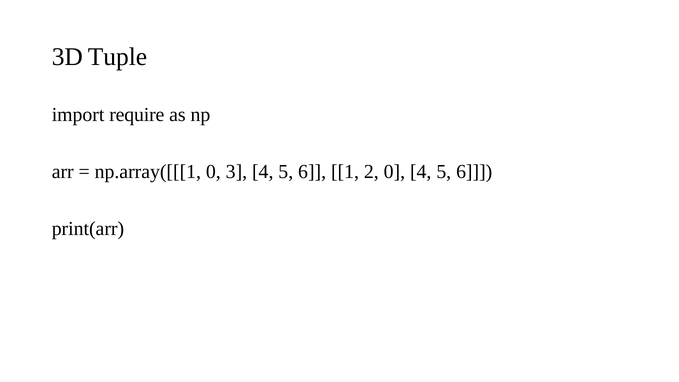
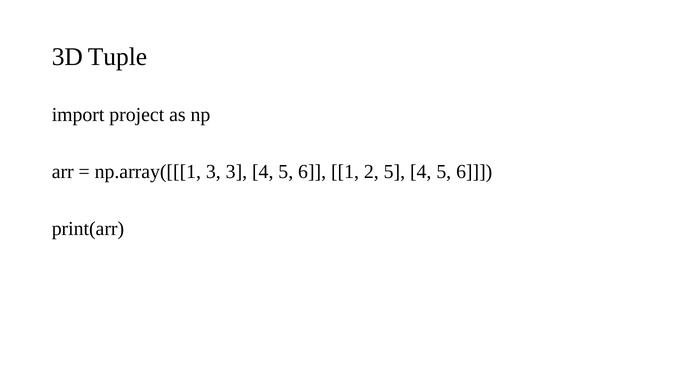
require: require -> project
np.array([[[1 0: 0 -> 3
2 0: 0 -> 5
